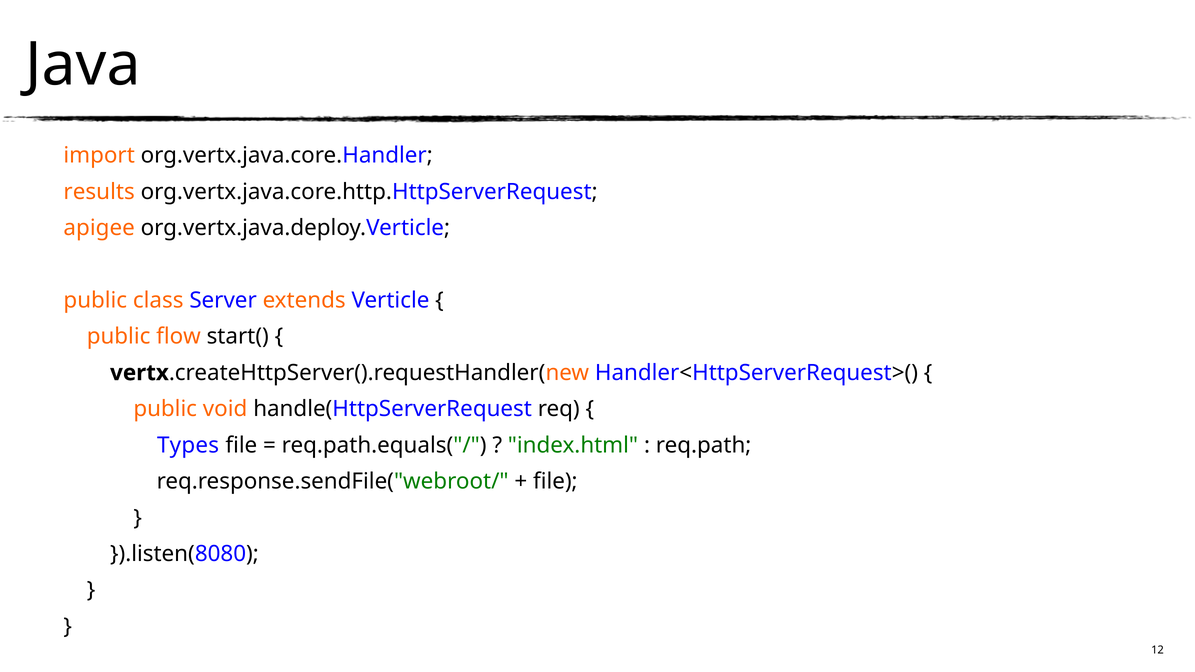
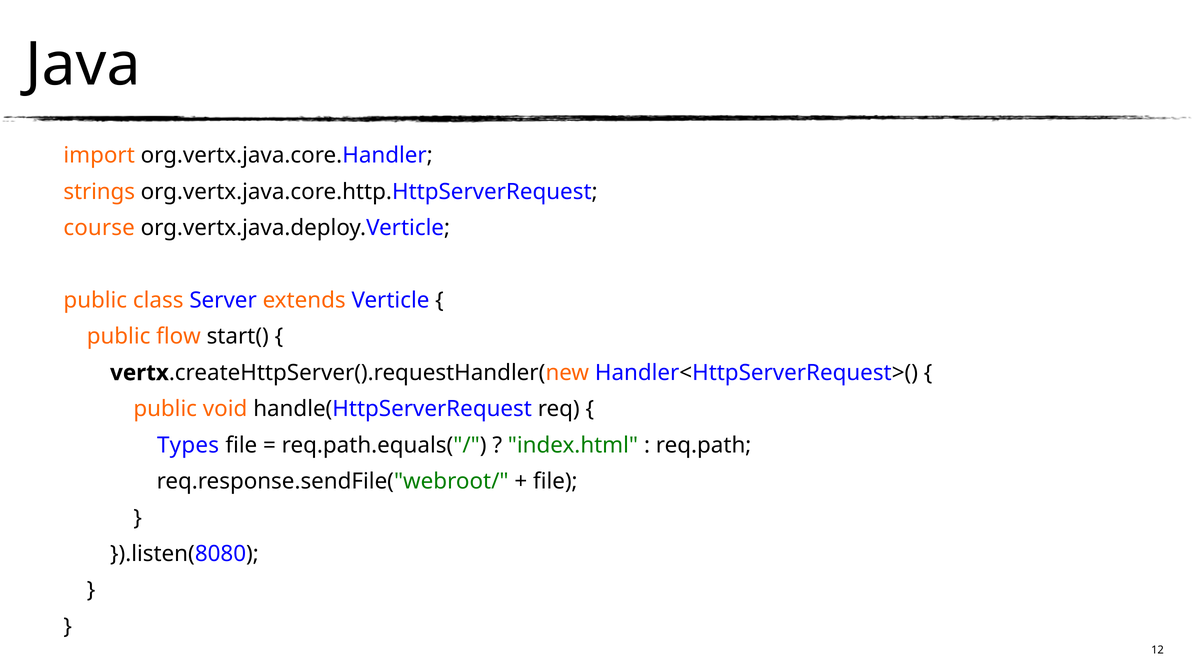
results: results -> strings
apigee: apigee -> course
